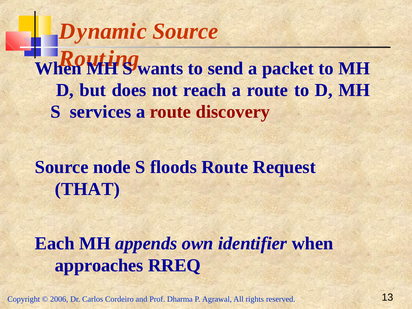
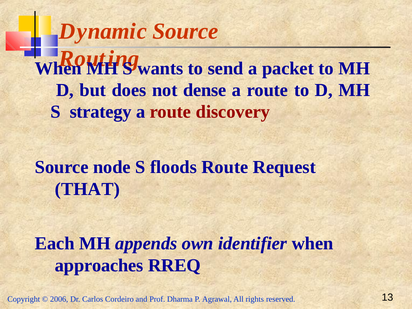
reach: reach -> dense
services: services -> strategy
